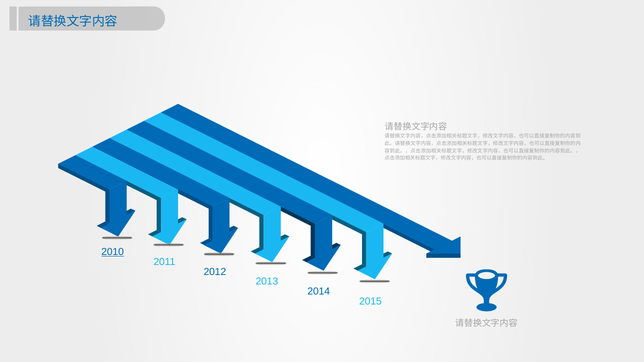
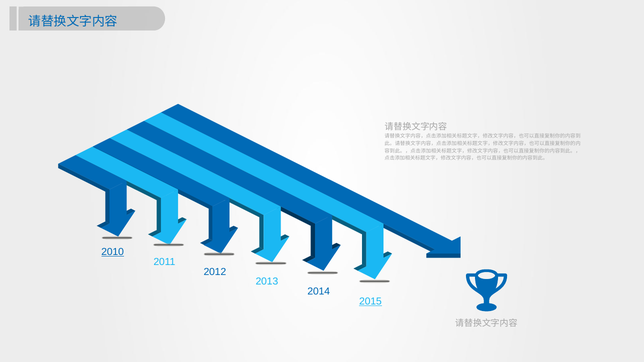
2015 underline: none -> present
